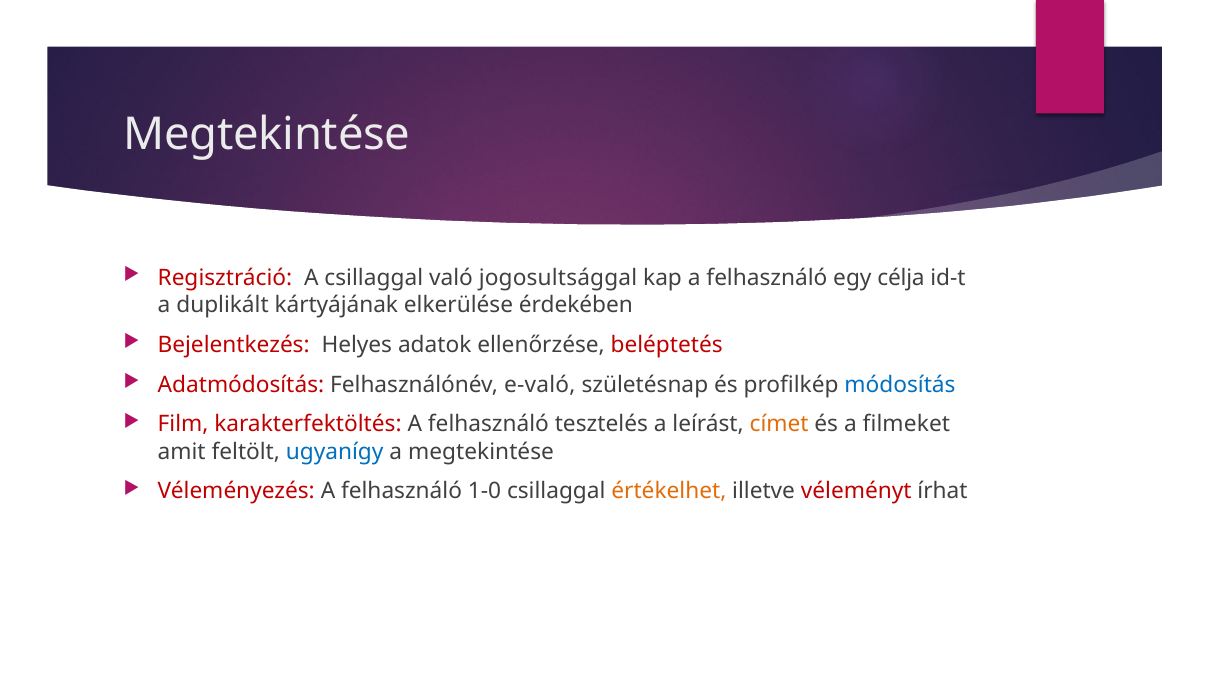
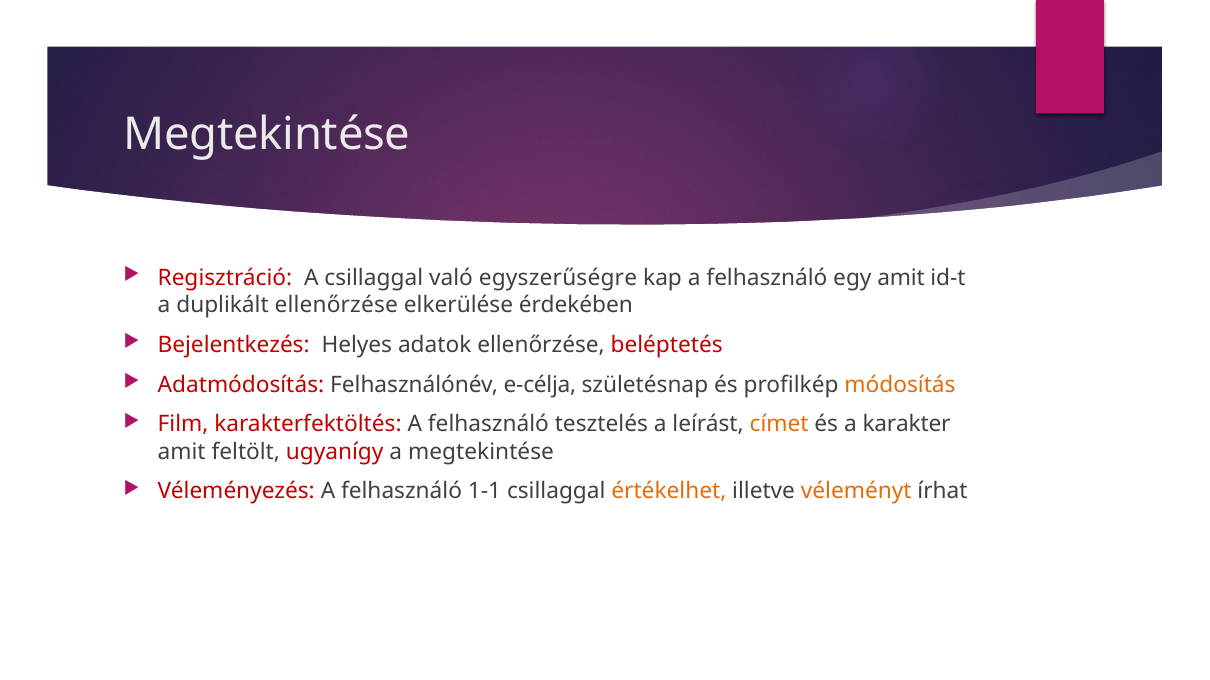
jogosultsággal: jogosultsággal -> egyszerűségre
egy célja: célja -> amit
duplikált kártyájának: kártyájának -> ellenőrzése
e-való: e-való -> e-célja
módosítás colour: blue -> orange
filmeket: filmeket -> karakter
ugyanígy colour: blue -> red
1-0: 1-0 -> 1-1
véleményt colour: red -> orange
